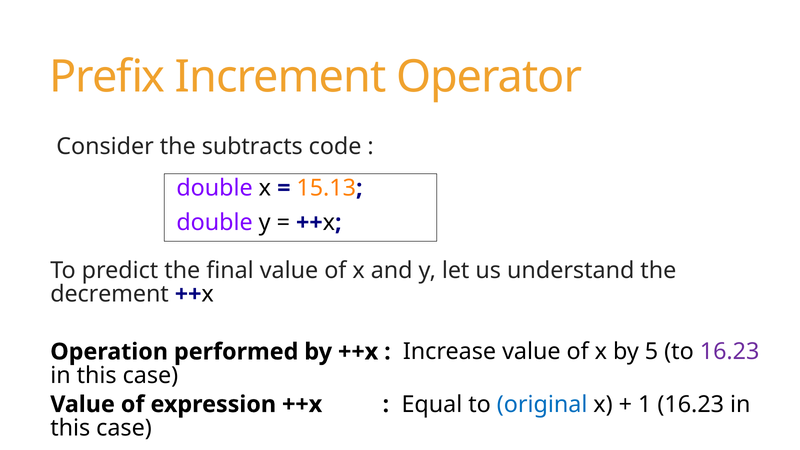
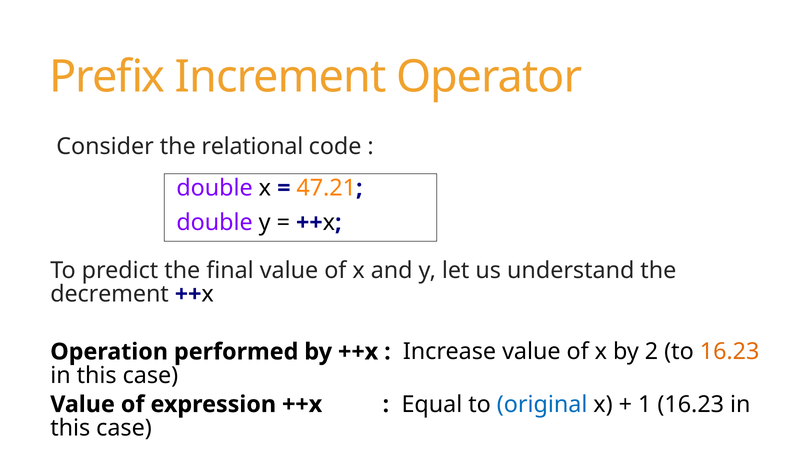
subtracts: subtracts -> relational
15.13: 15.13 -> 47.21
5: 5 -> 2
16.23 at (730, 352) colour: purple -> orange
